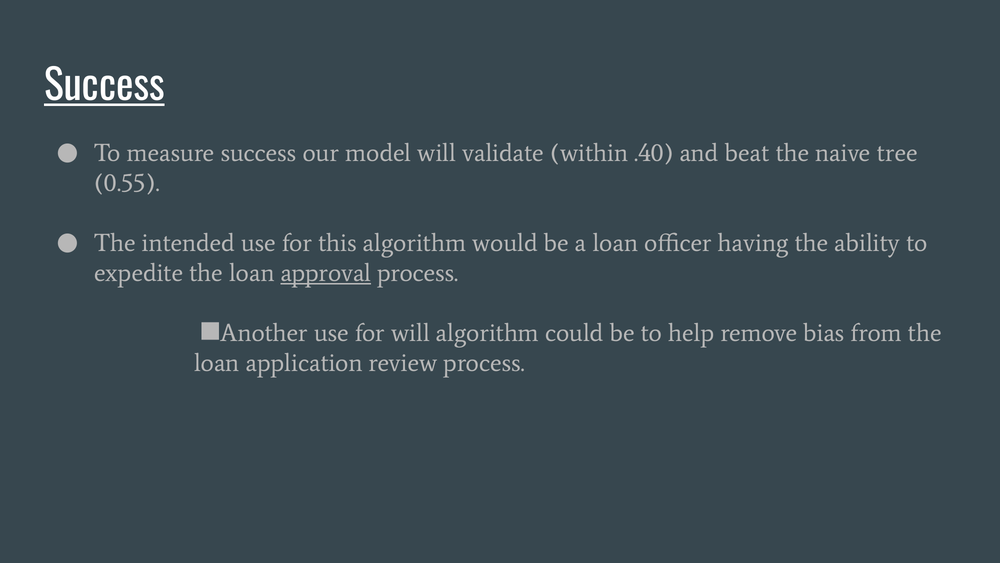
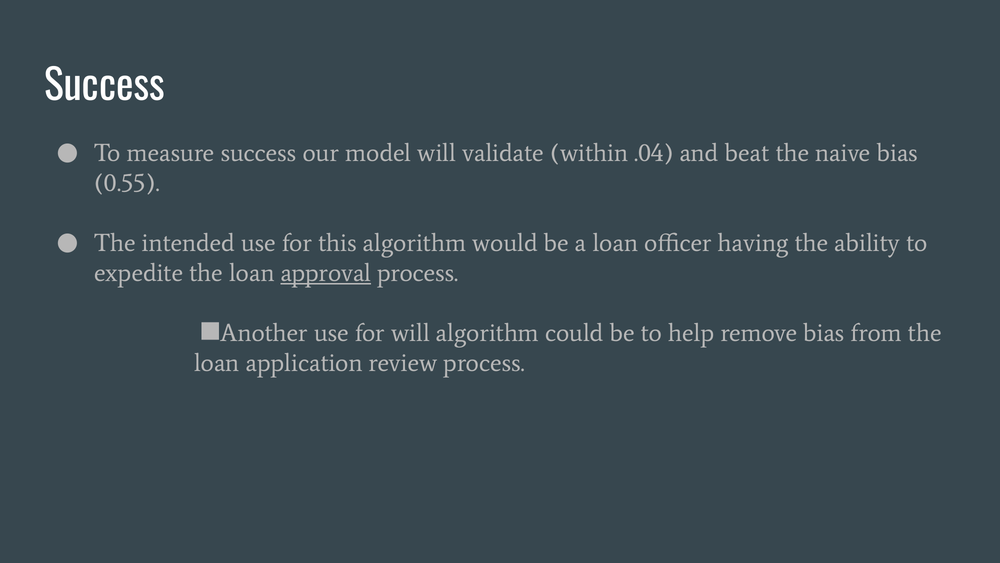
Success at (104, 87) underline: present -> none
.40: .40 -> .04
naive tree: tree -> bias
